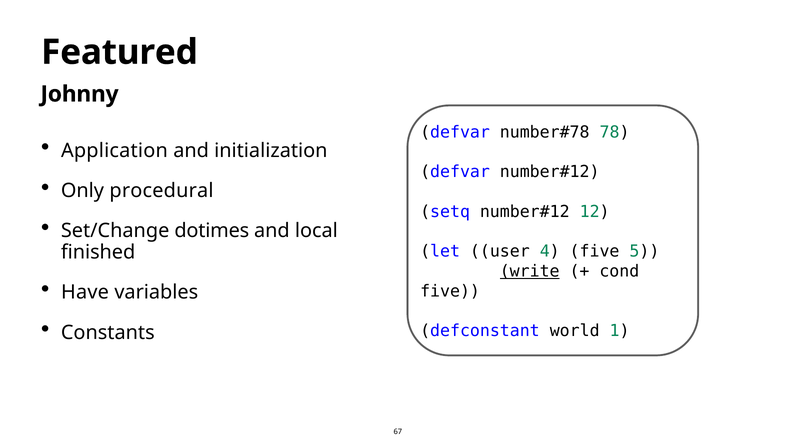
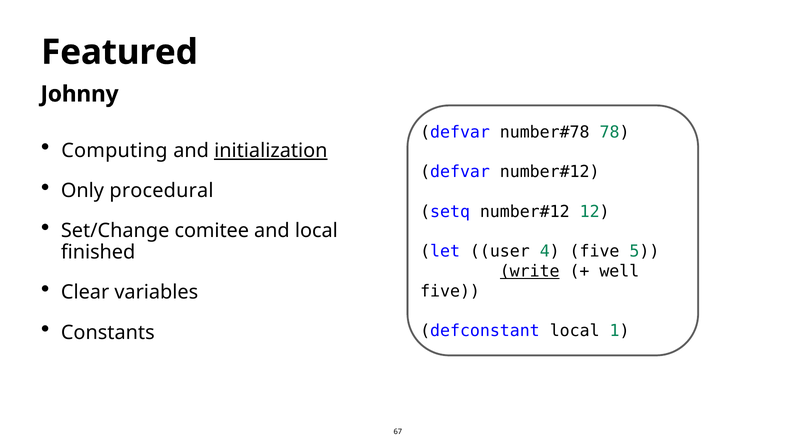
Application: Application -> Computing
initialization underline: none -> present
dotimes: dotimes -> comitee
cond: cond -> well
Have: Have -> Clear
defconstant world: world -> local
